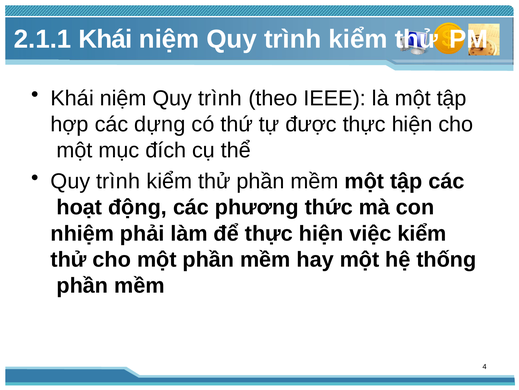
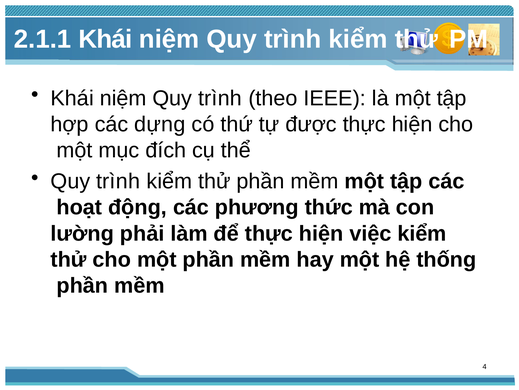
nhiệm: nhiệm -> lường
